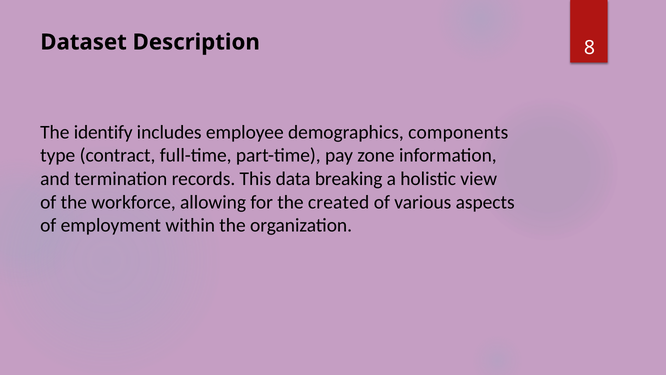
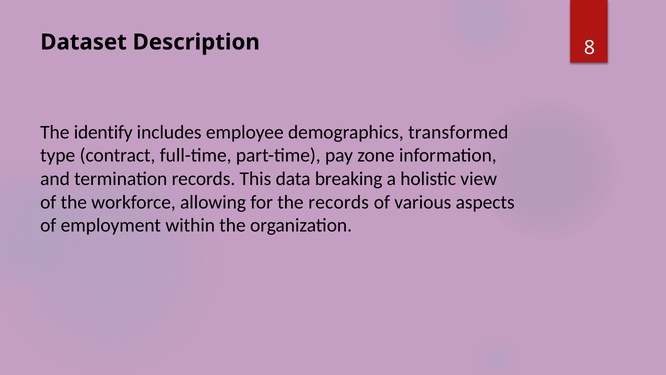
components: components -> transformed
the created: created -> records
